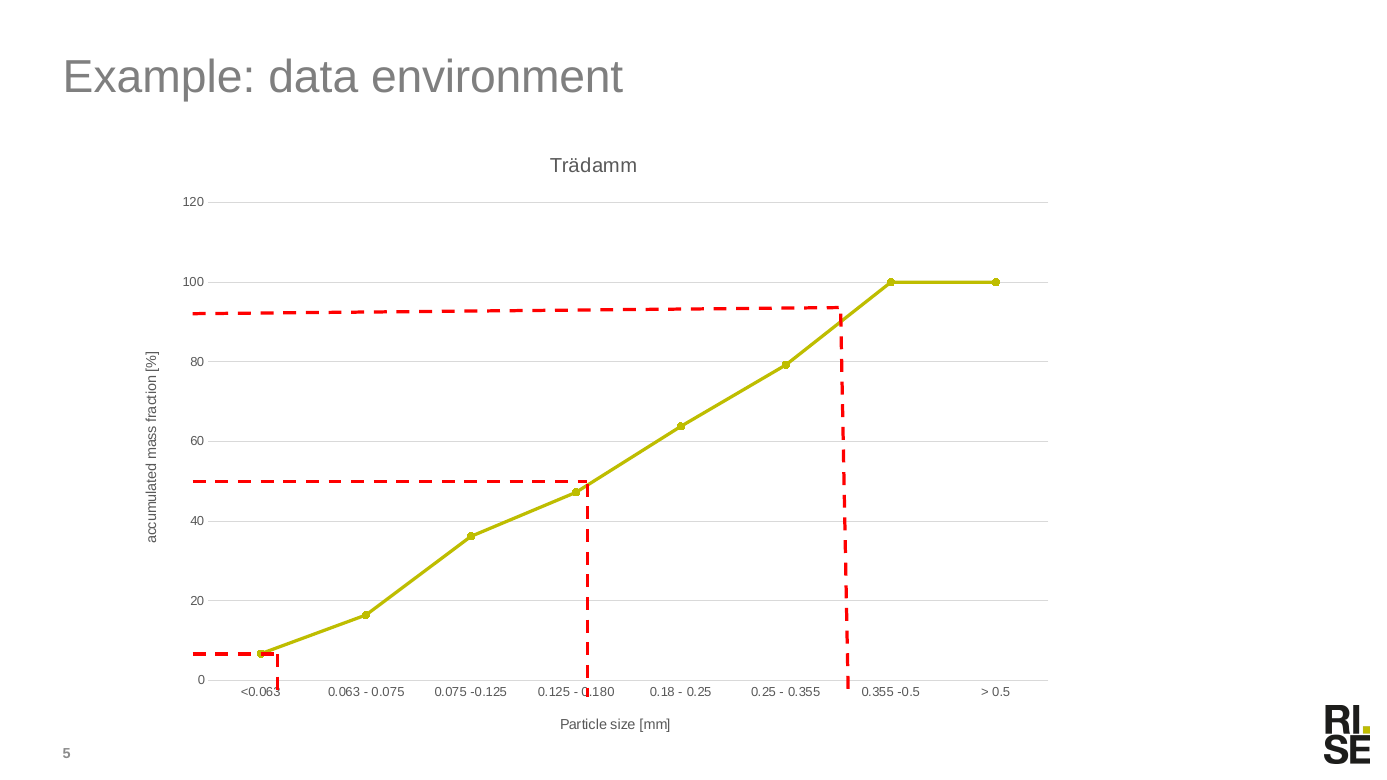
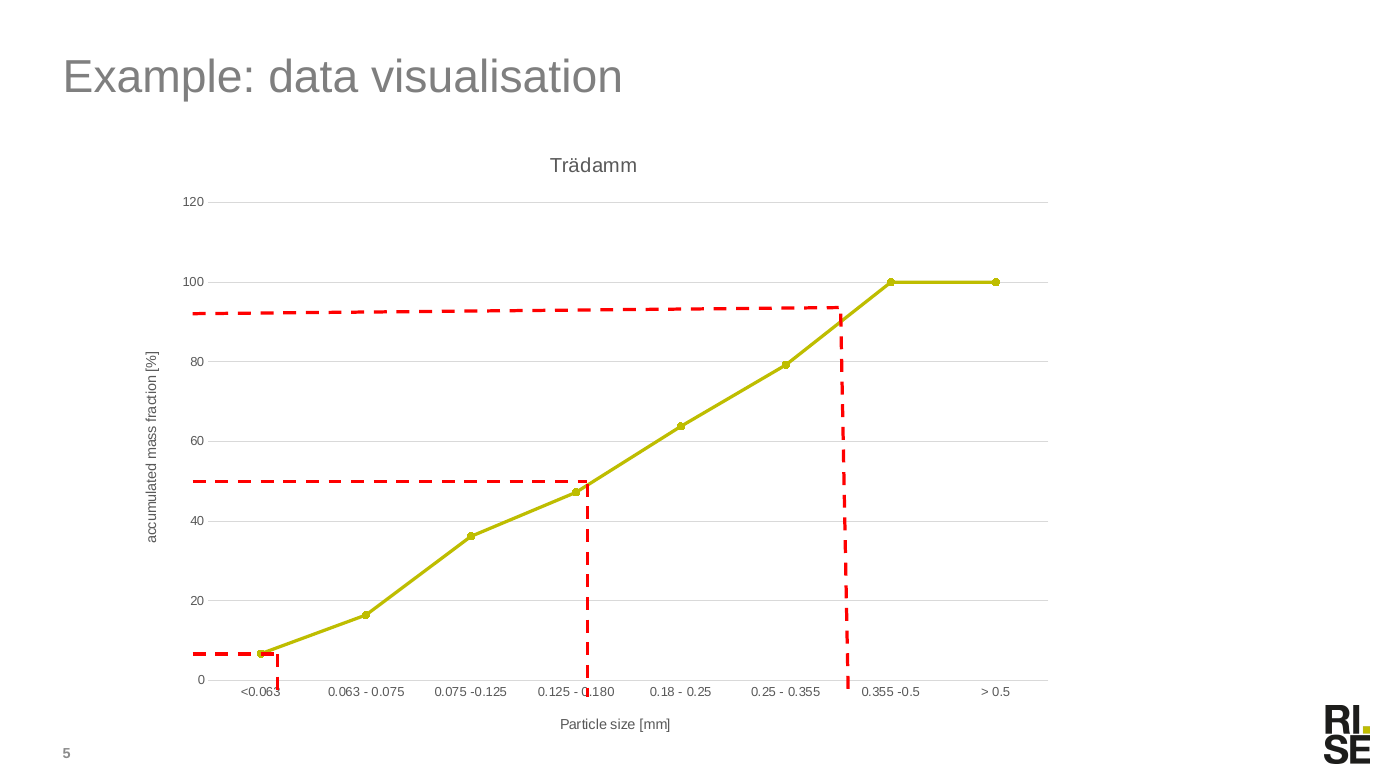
environment: environment -> visualisation
